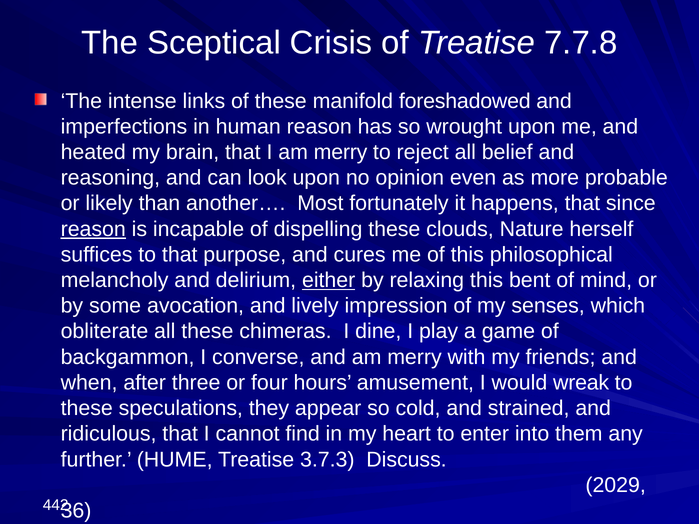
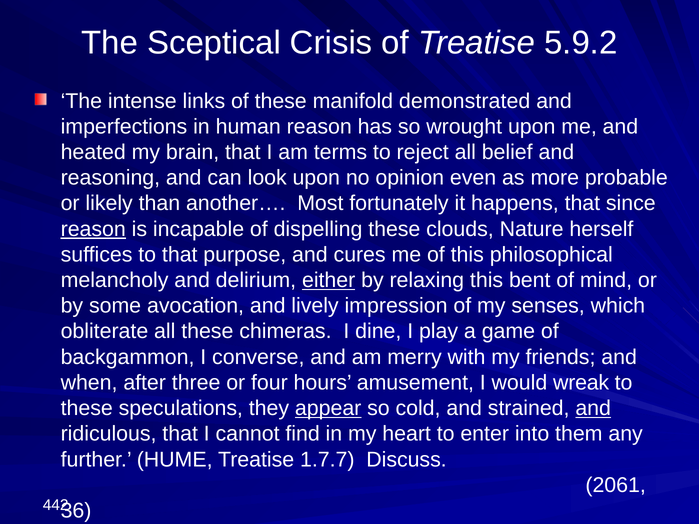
7.7.8: 7.7.8 -> 5.9.2
foreshadowed: foreshadowed -> demonstrated
I am merry: merry -> terms
appear underline: none -> present
and at (593, 408) underline: none -> present
3.7.3: 3.7.3 -> 1.7.7
2029: 2029 -> 2061
